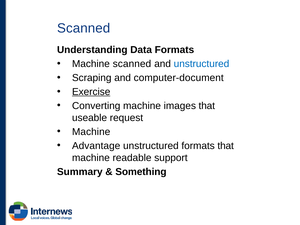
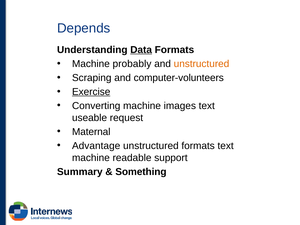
Scanned at (84, 28): Scanned -> Depends
Data underline: none -> present
Machine scanned: scanned -> probably
unstructured at (201, 64) colour: blue -> orange
computer-document: computer-document -> computer-volunteers
images that: that -> text
Machine at (91, 132): Machine -> Maternal
formats that: that -> text
